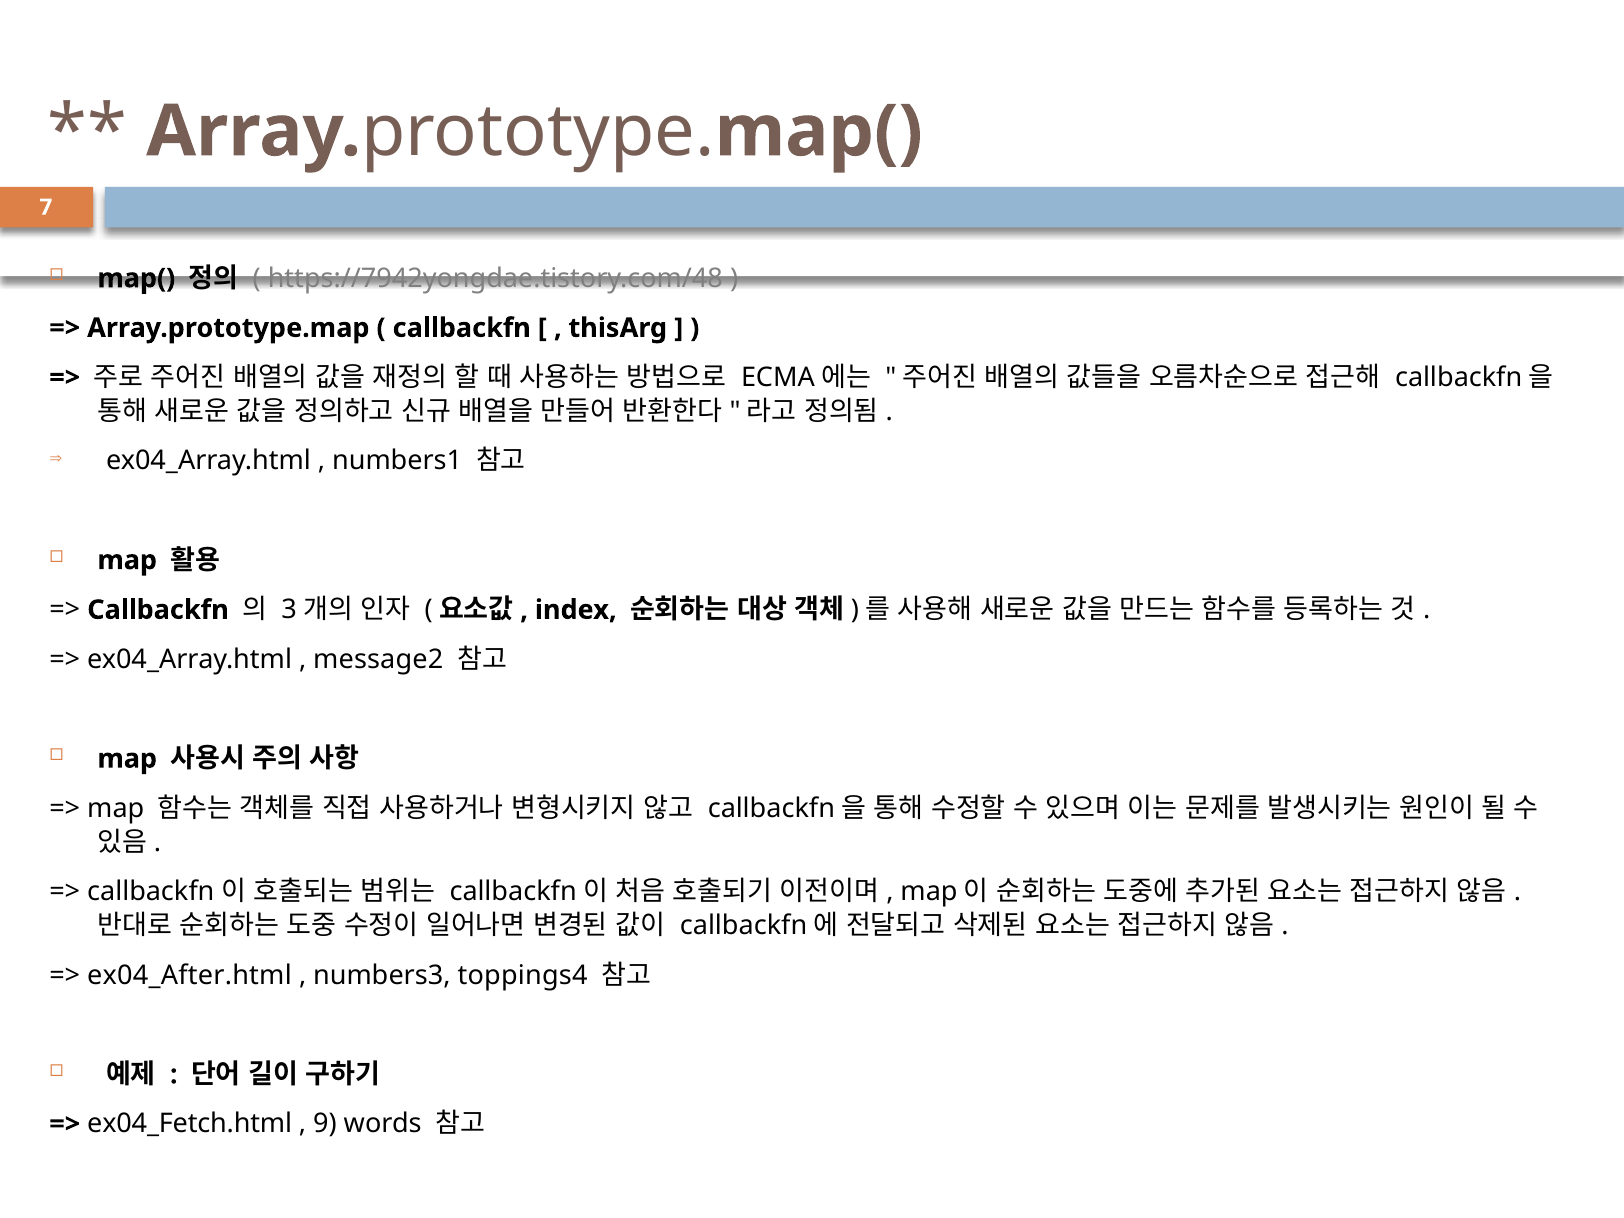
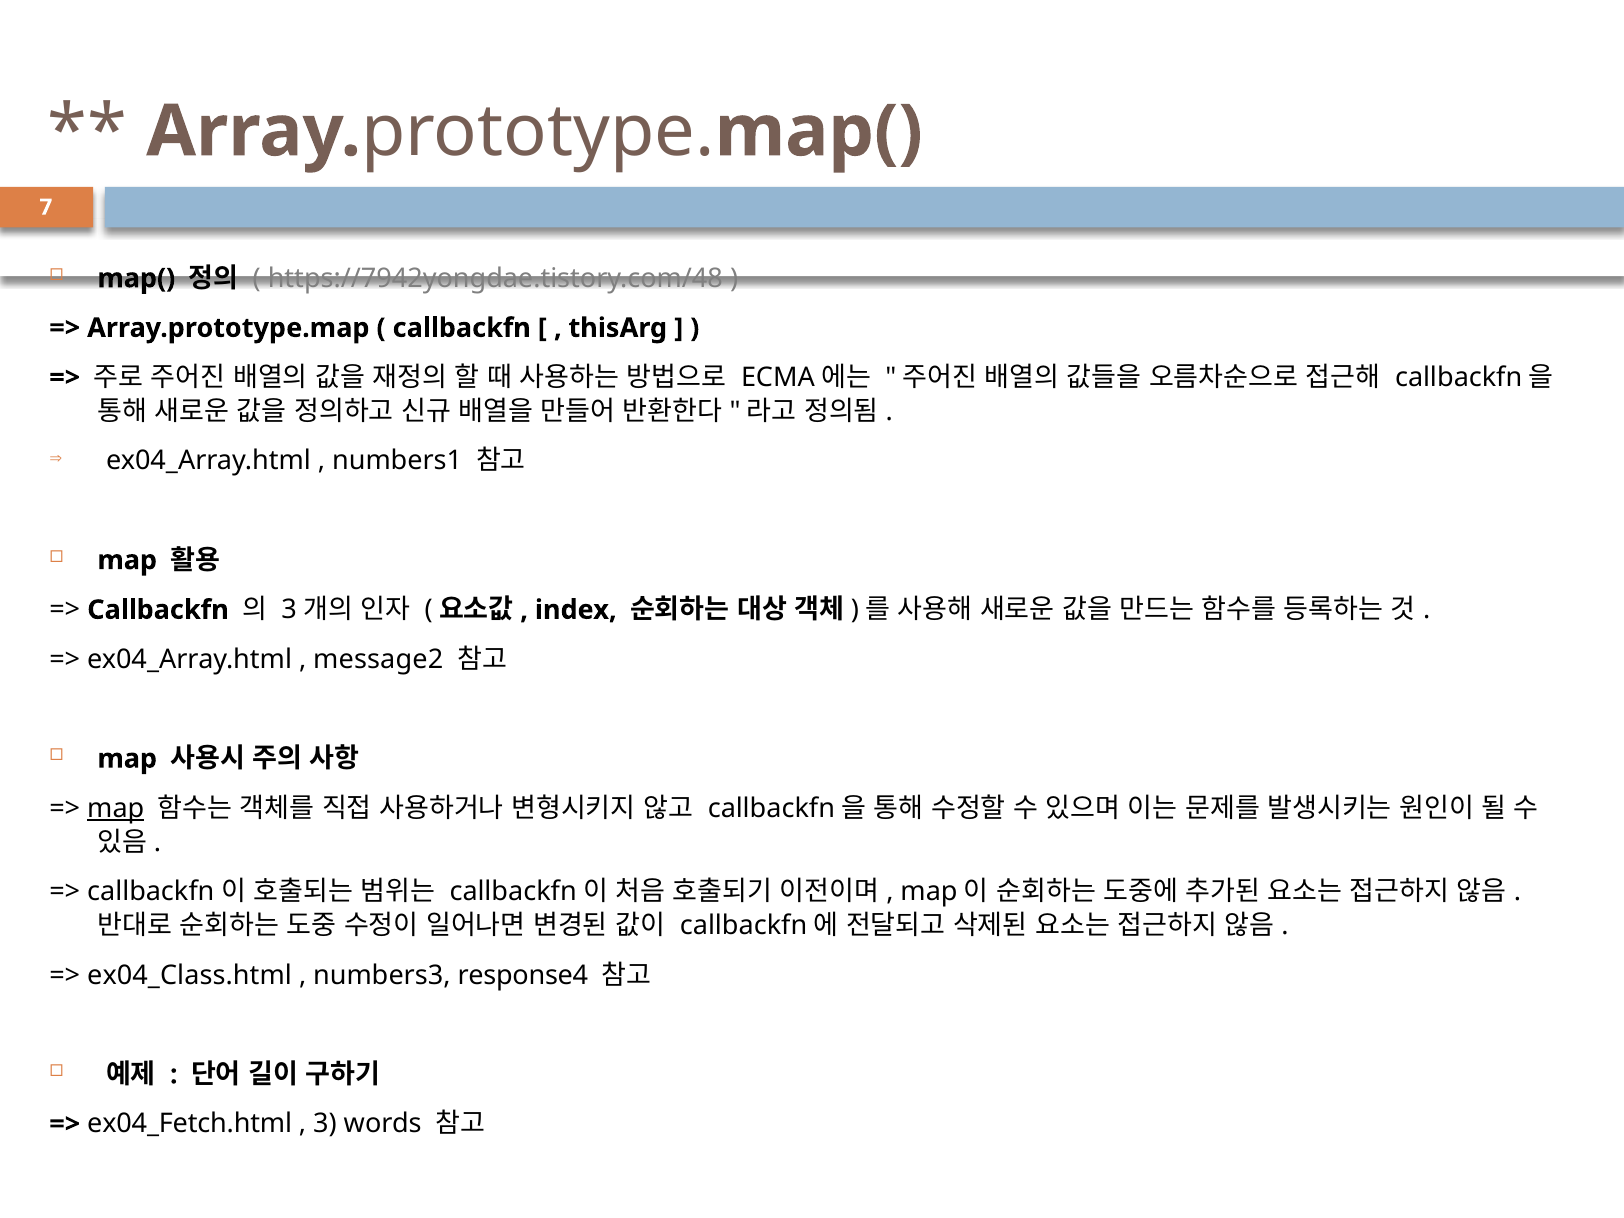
map at (116, 808) underline: none -> present
ex04_After.html: ex04_After.html -> ex04_Class.html
toppings4: toppings4 -> response4
9: 9 -> 3
